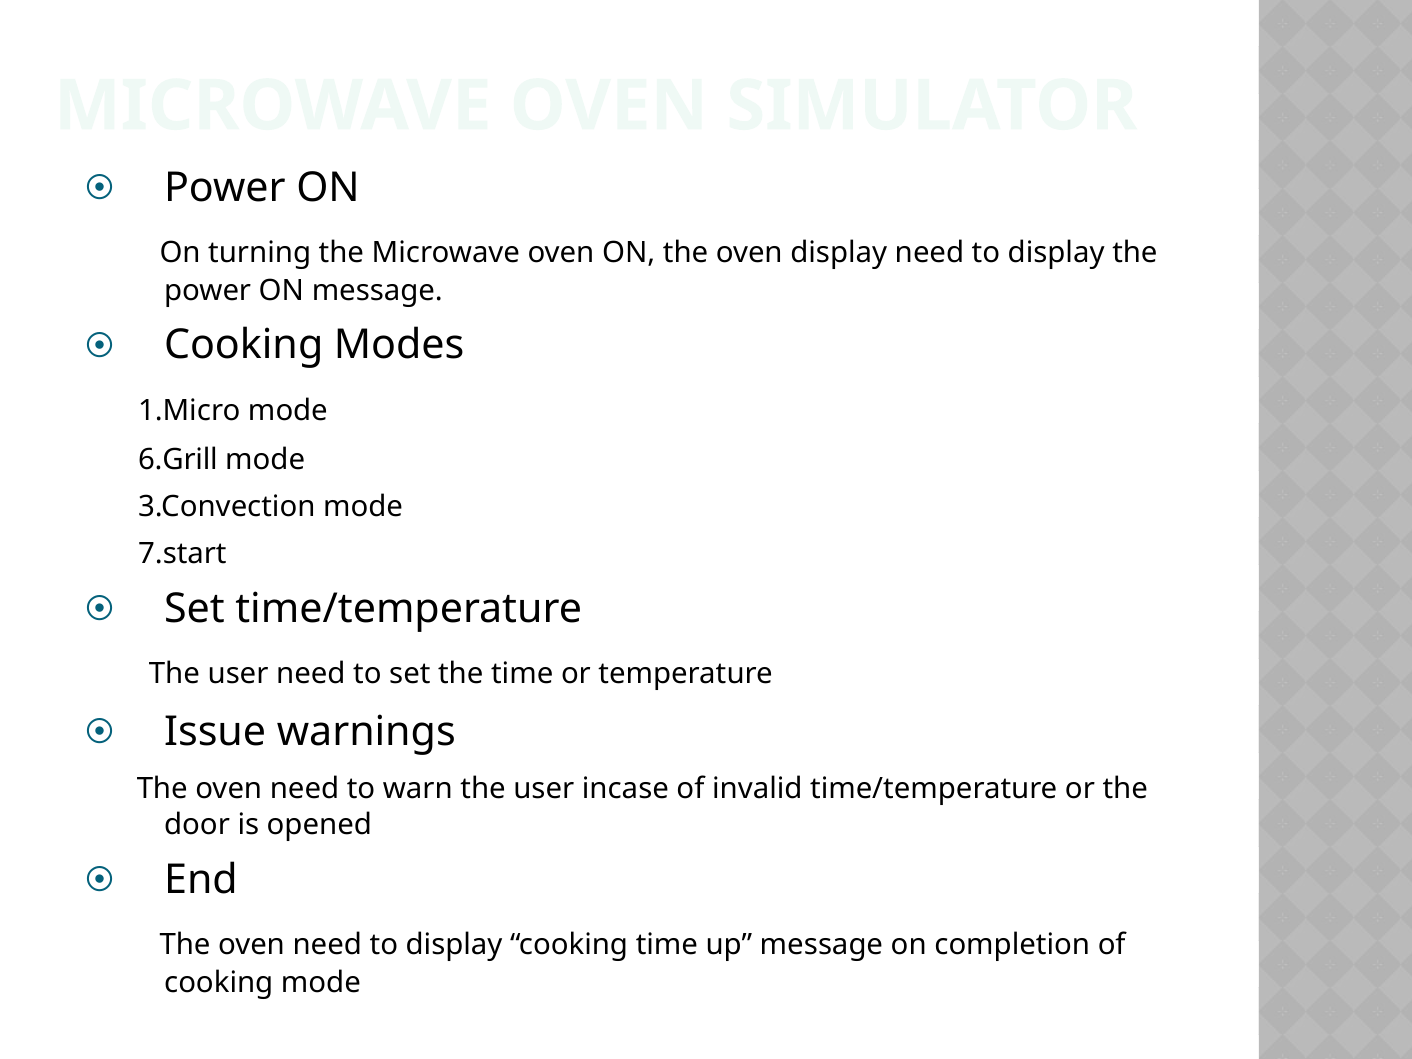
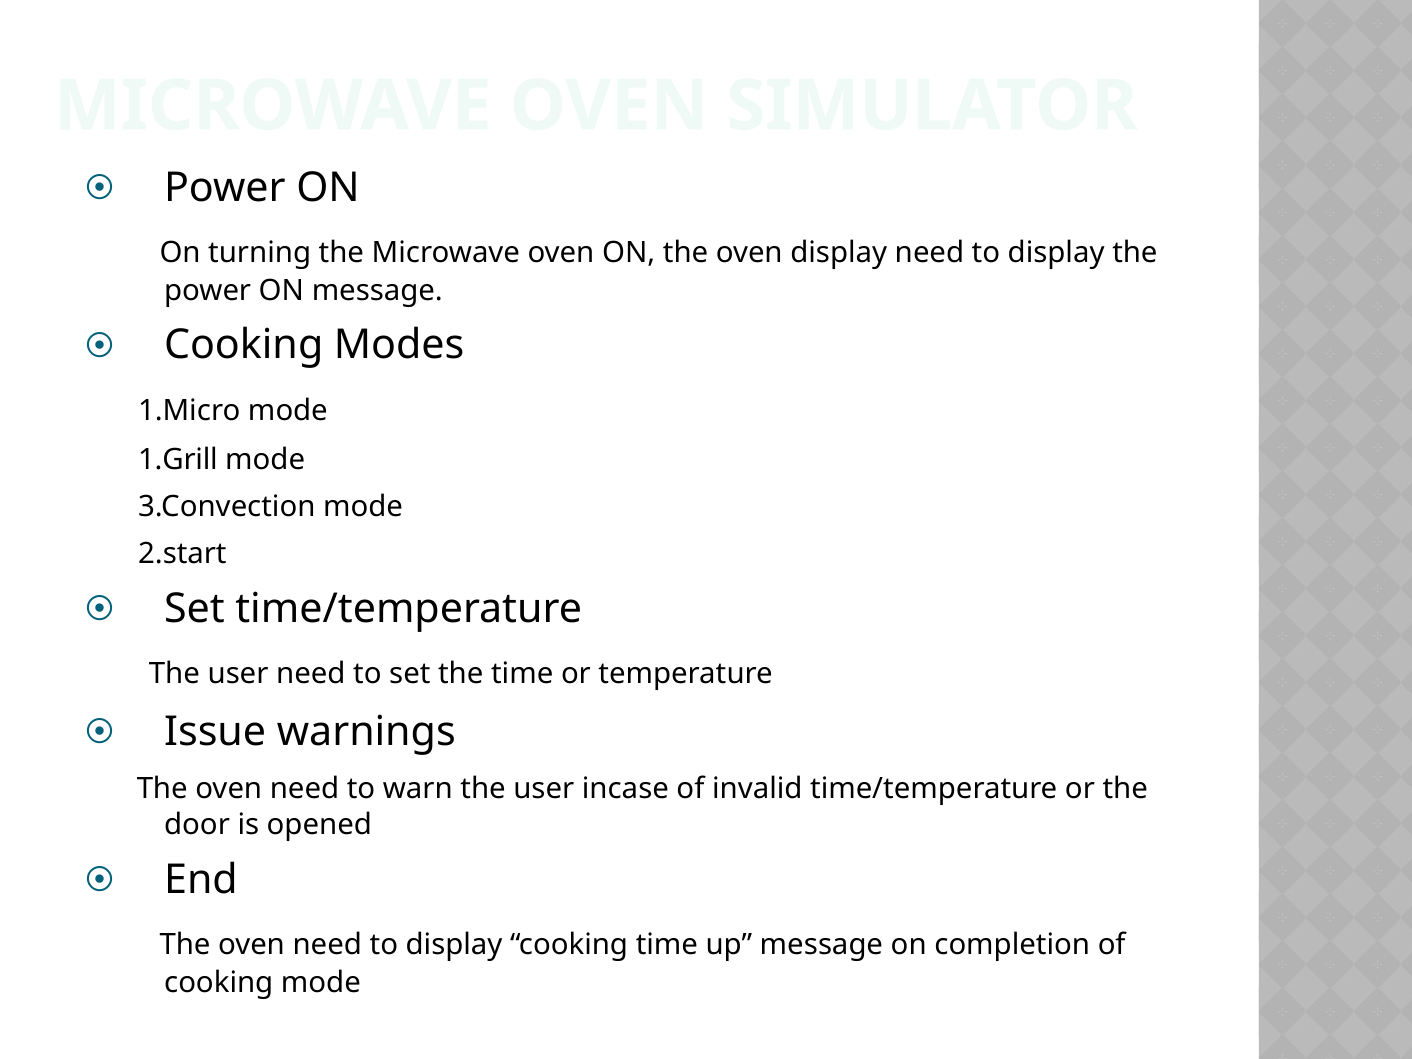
6.Grill: 6.Grill -> 1.Grill
7.start: 7.start -> 2.start
